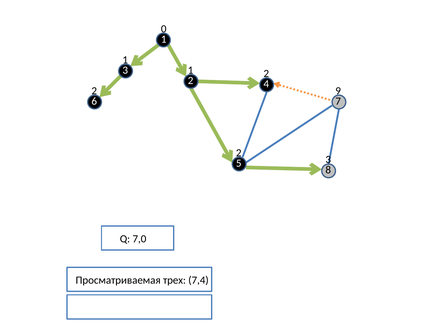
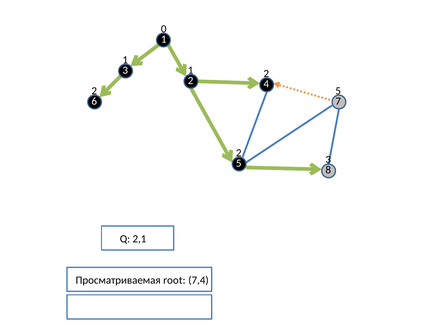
2 9: 9 -> 5
7,0: 7,0 -> 2,1
трех: трех -> root
